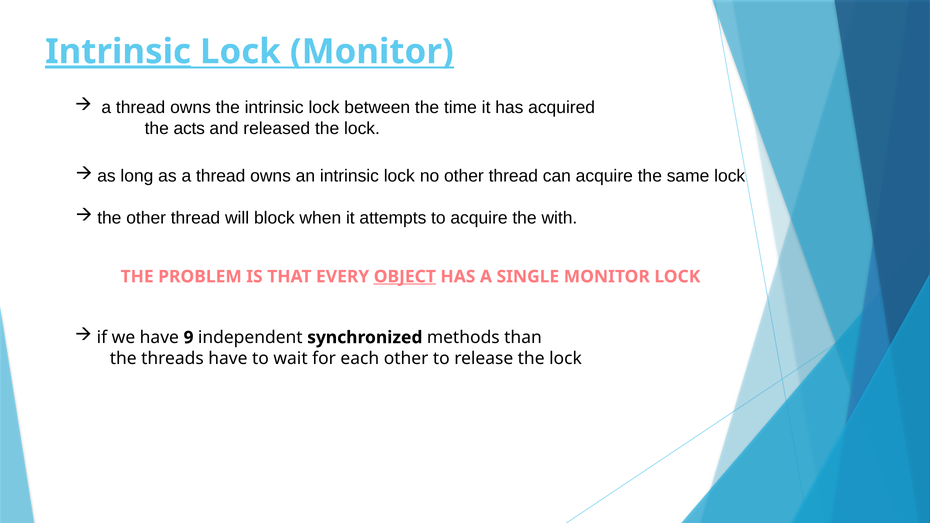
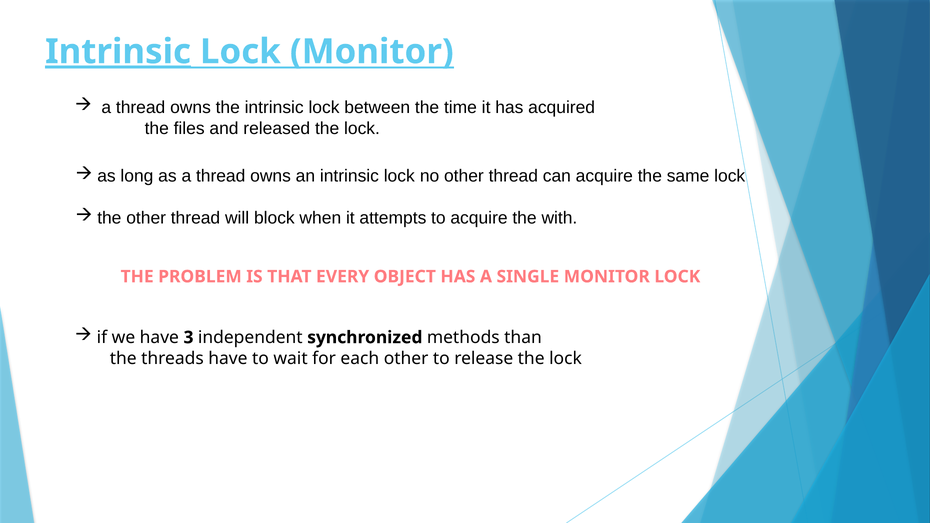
acts: acts -> files
OBJECT underline: present -> none
9: 9 -> 3
